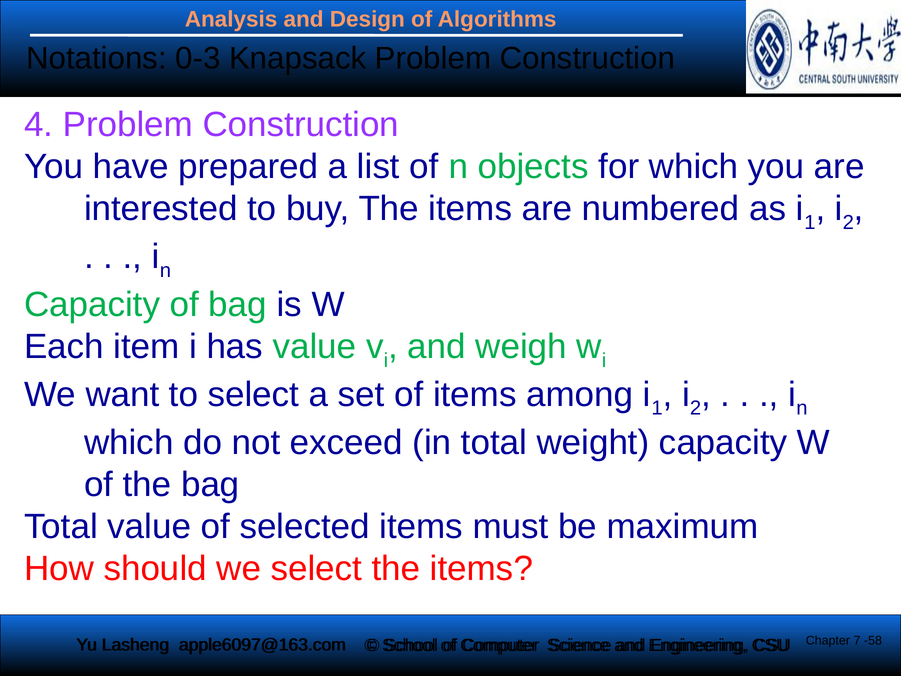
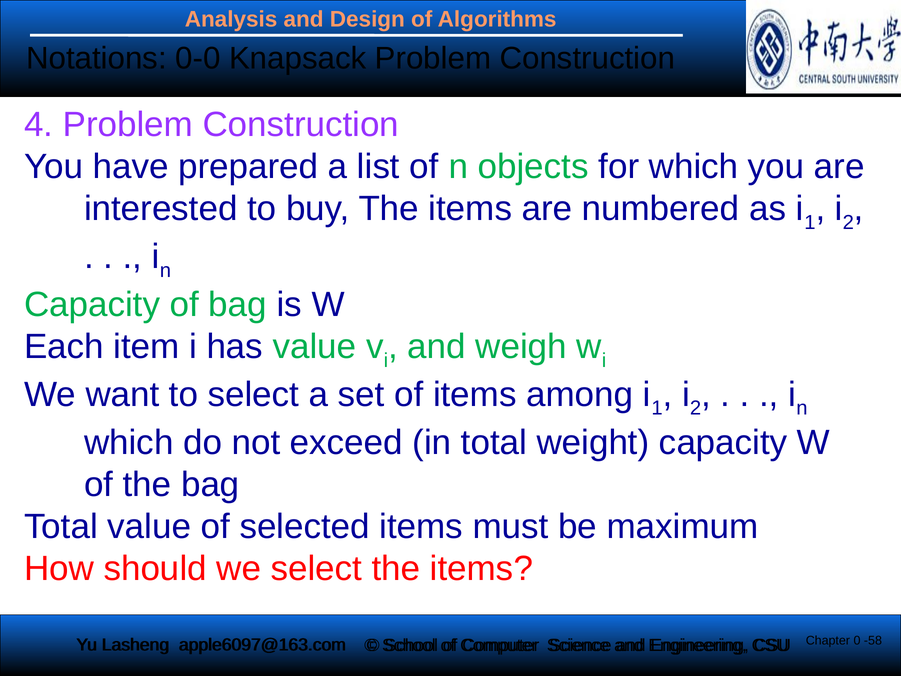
0-3: 0-3 -> 0-0
7: 7 -> 0
